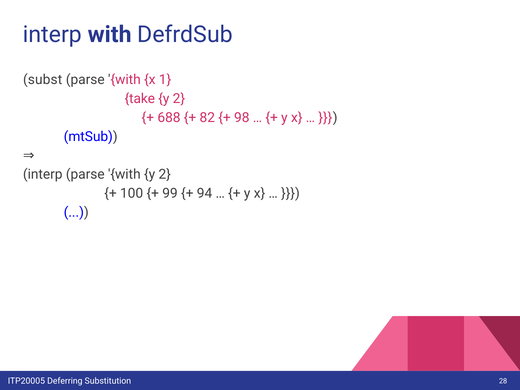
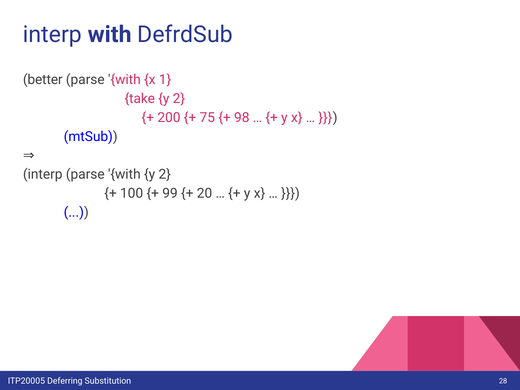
subst: subst -> better
688: 688 -> 200
82: 82 -> 75
94: 94 -> 20
